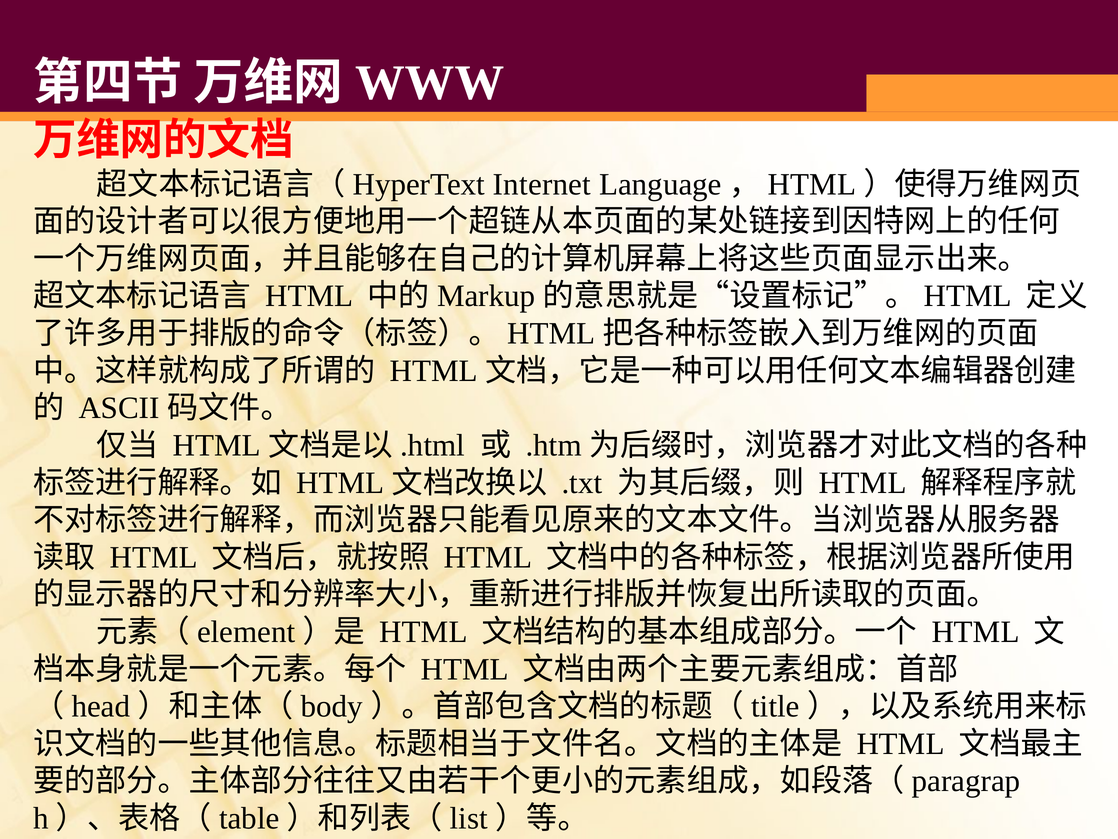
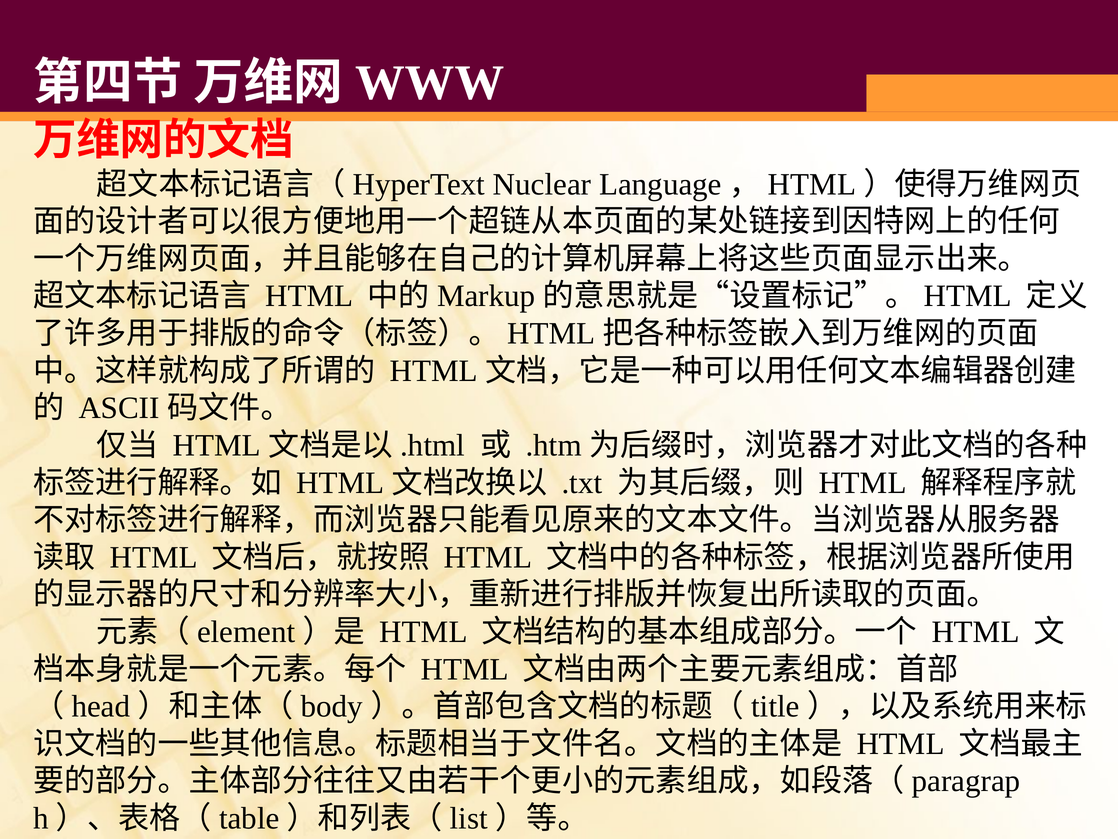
Internet: Internet -> Nuclear
